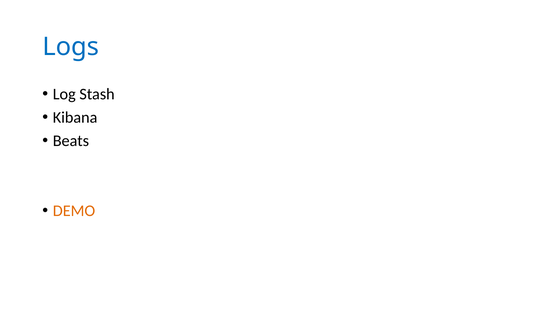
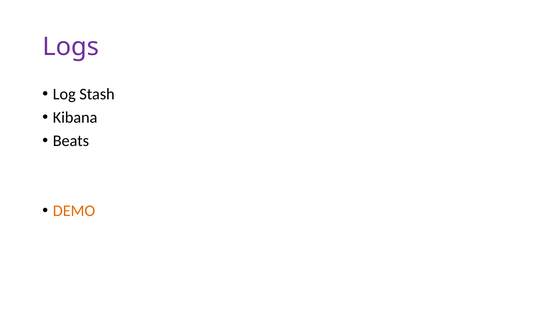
Logs colour: blue -> purple
